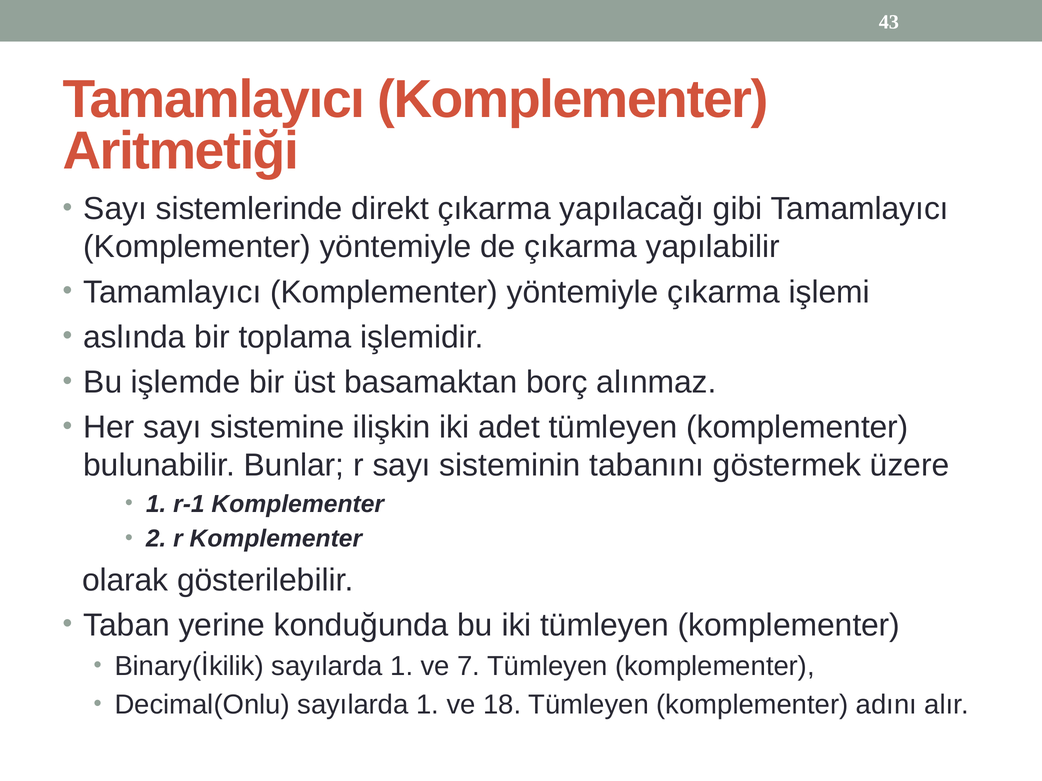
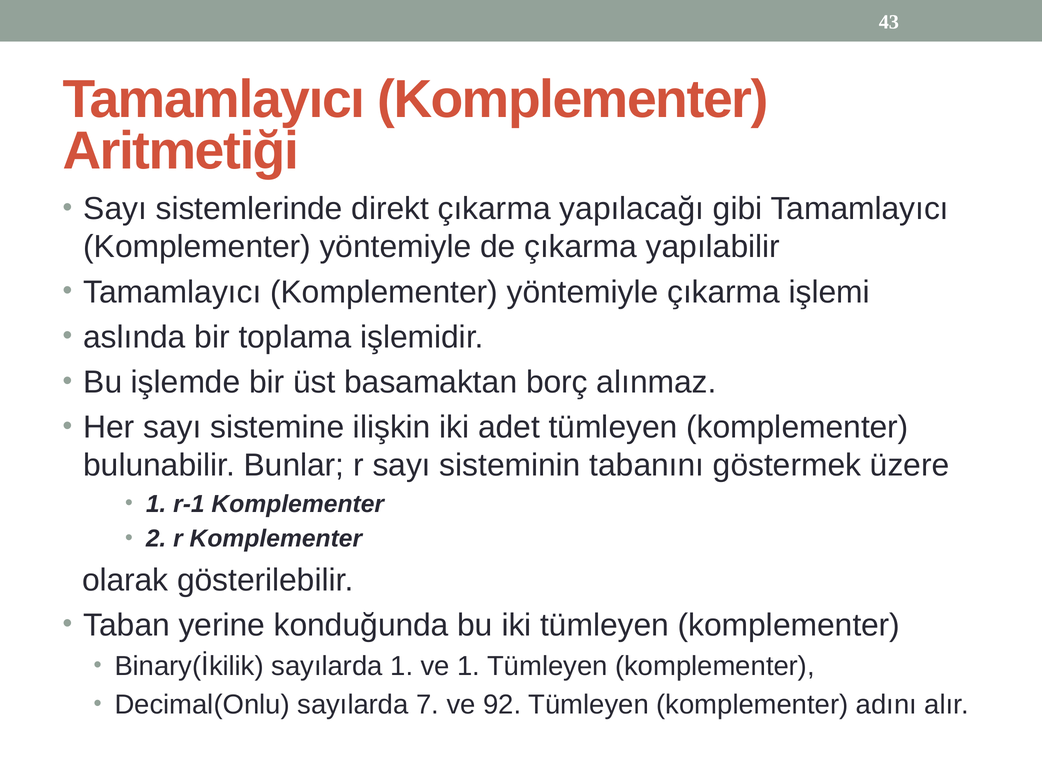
ve 7: 7 -> 1
Decimal(Onlu sayılarda 1: 1 -> 7
18: 18 -> 92
